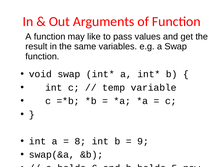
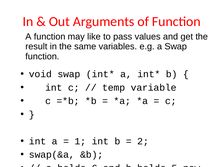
8: 8 -> 1
9: 9 -> 2
